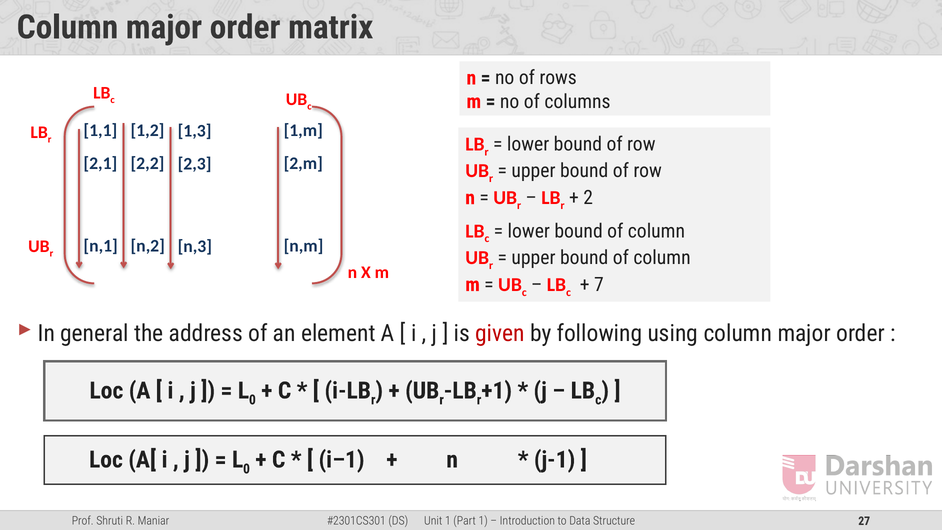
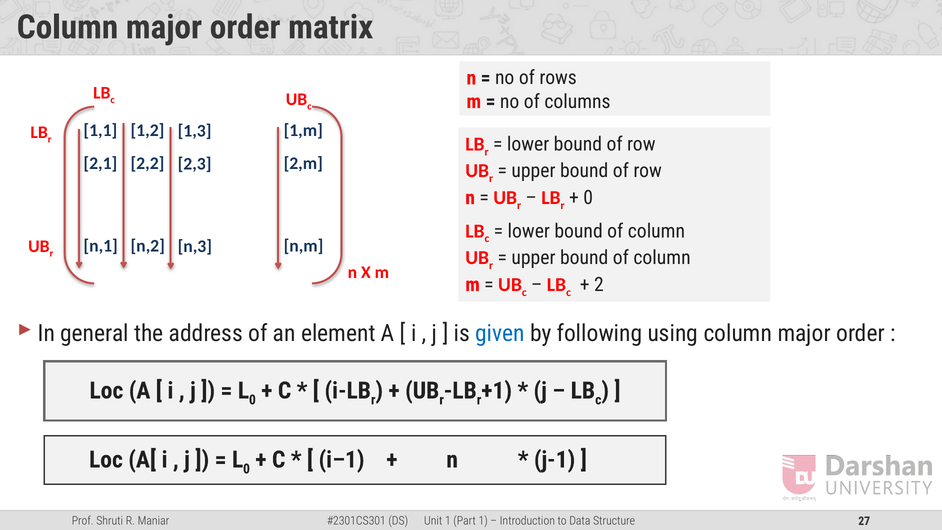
2 at (588, 198): 2 -> 0
7: 7 -> 2
given colour: red -> blue
